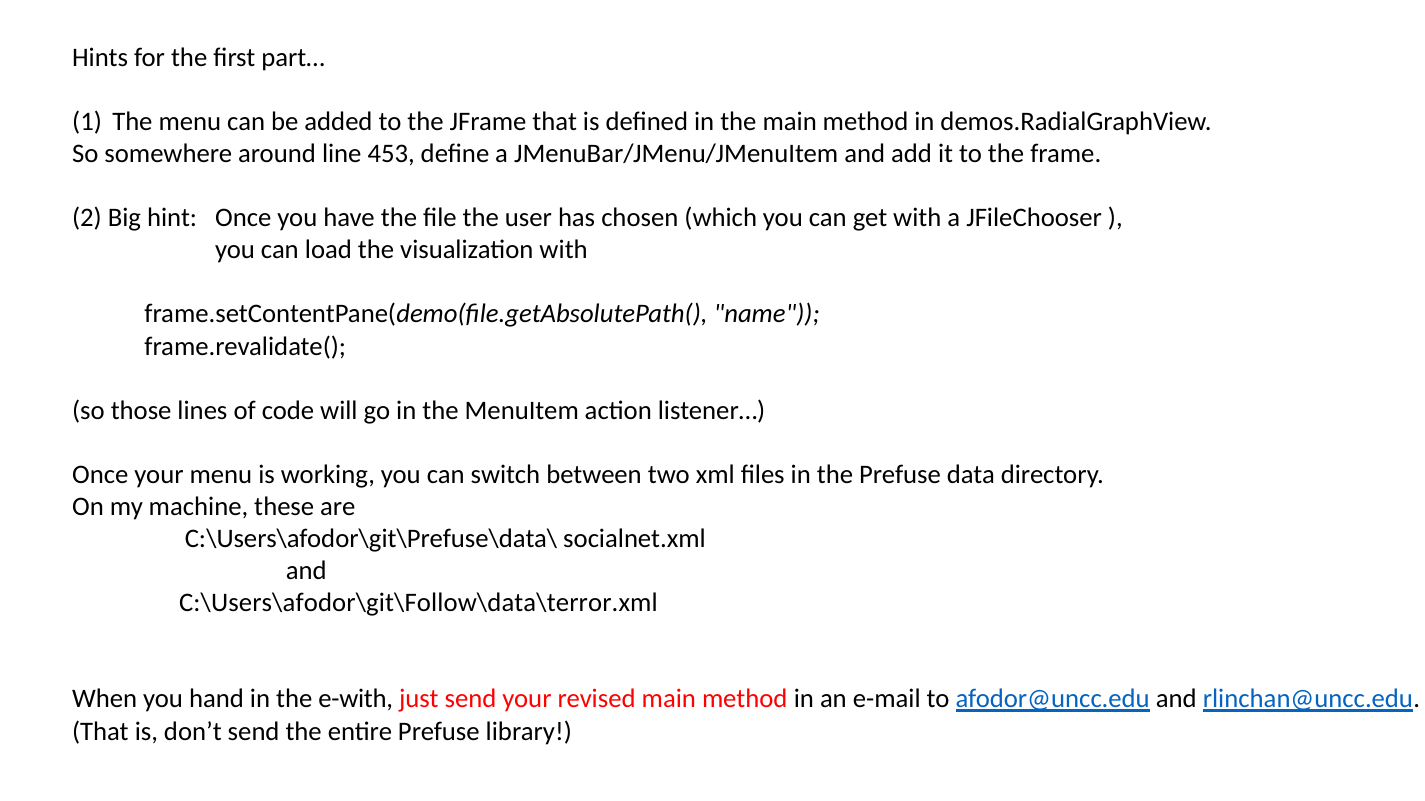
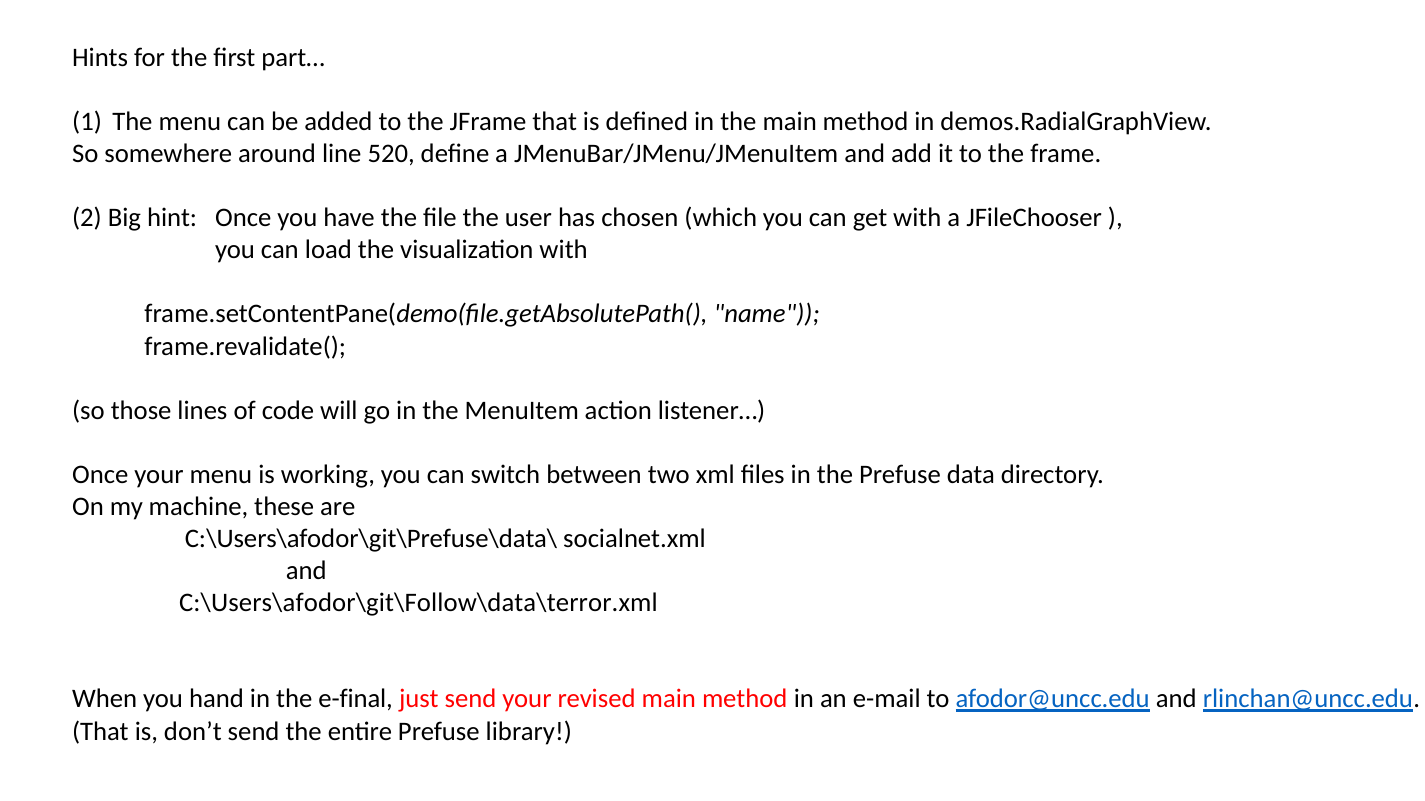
453: 453 -> 520
e-with: e-with -> e-final
